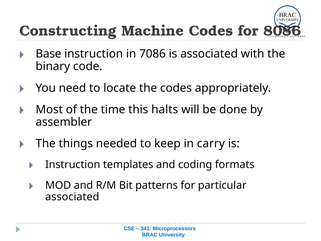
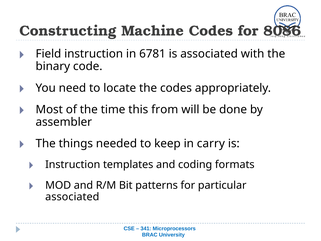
Base: Base -> Field
7086: 7086 -> 6781
halts: halts -> from
